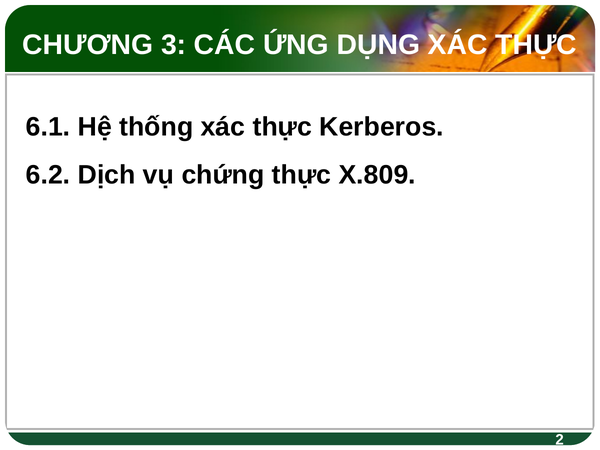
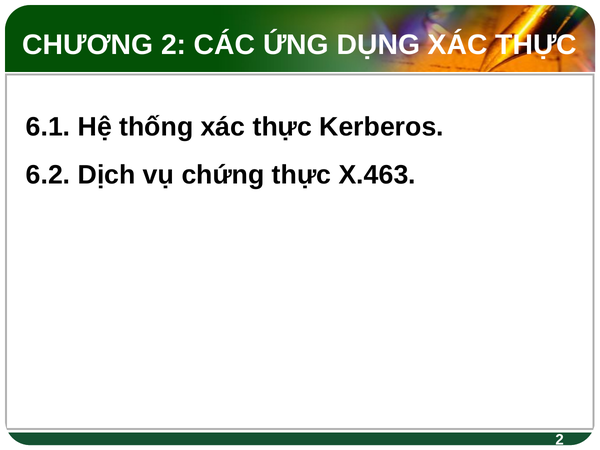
CHƯƠNG 3: 3 -> 2
X.809: X.809 -> X.463
